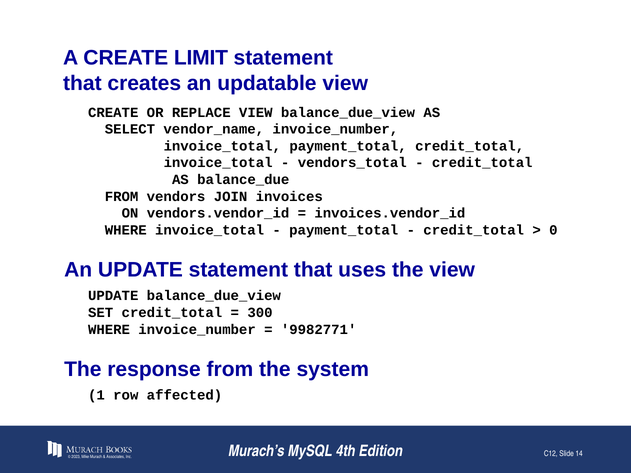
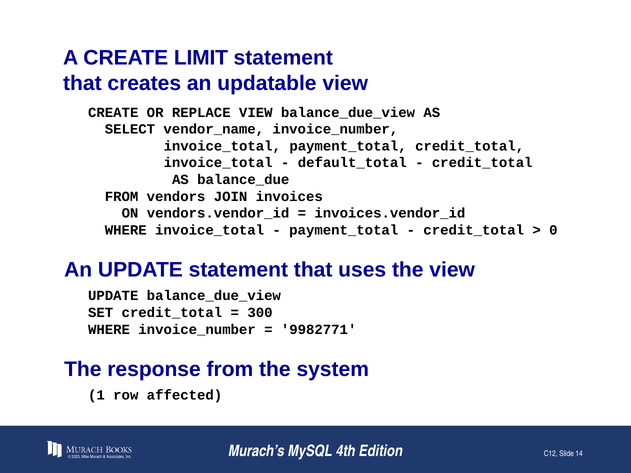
vendors_total: vendors_total -> default_total
